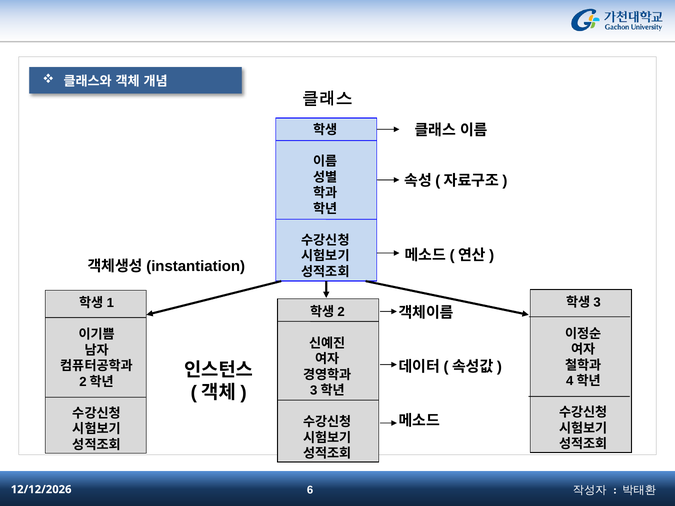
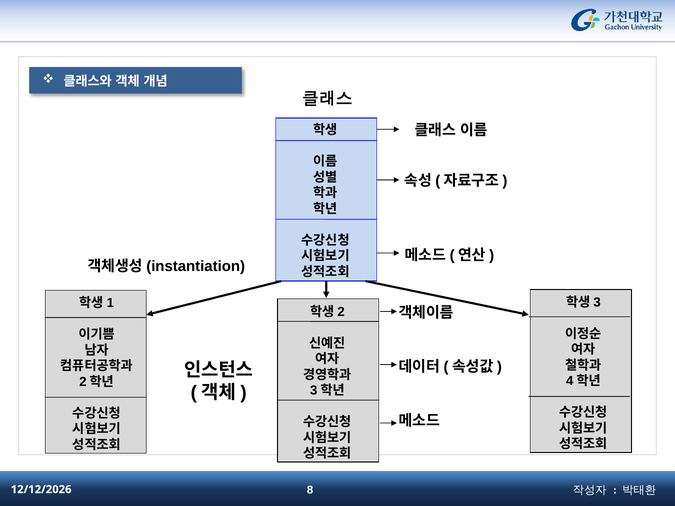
6: 6 -> 8
